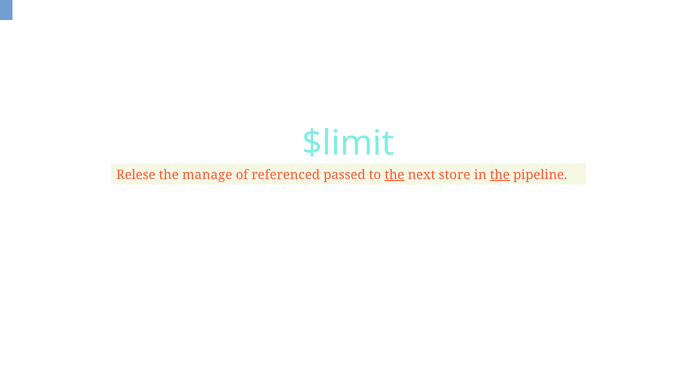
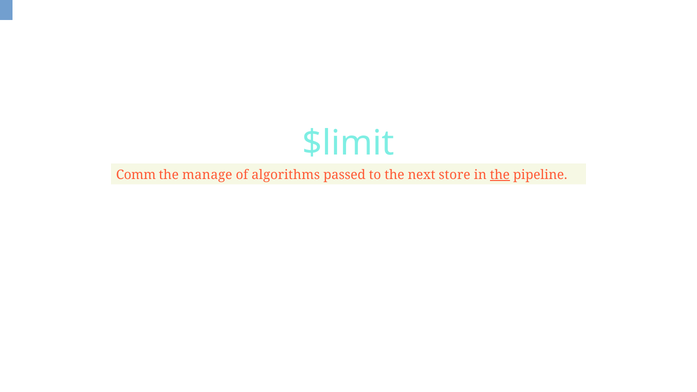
Relese: Relese -> Comm
referenced: referenced -> algorithms
the at (394, 175) underline: present -> none
